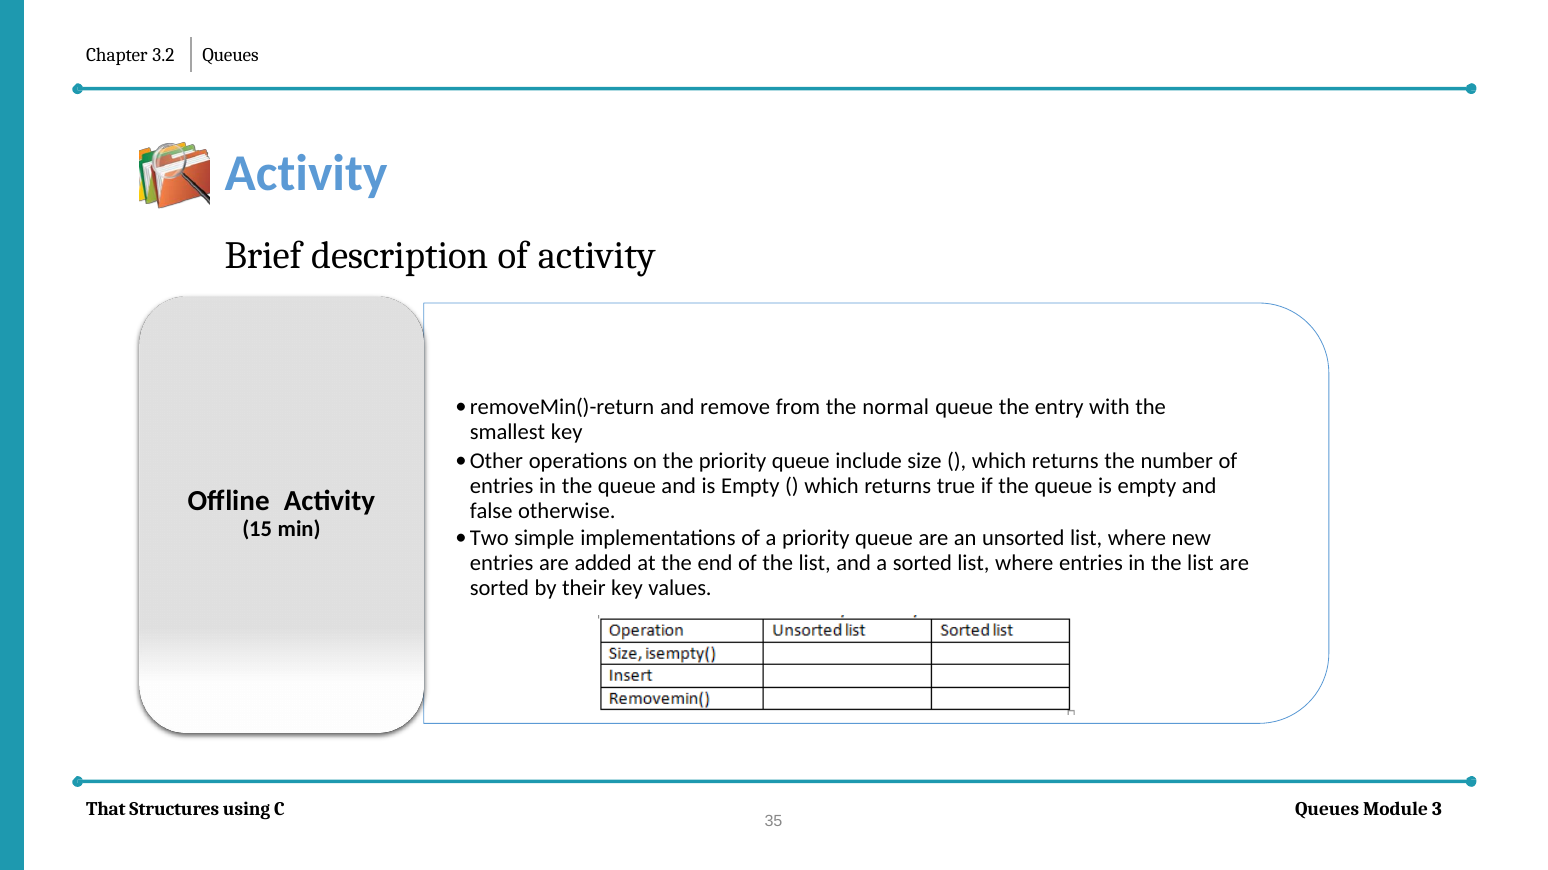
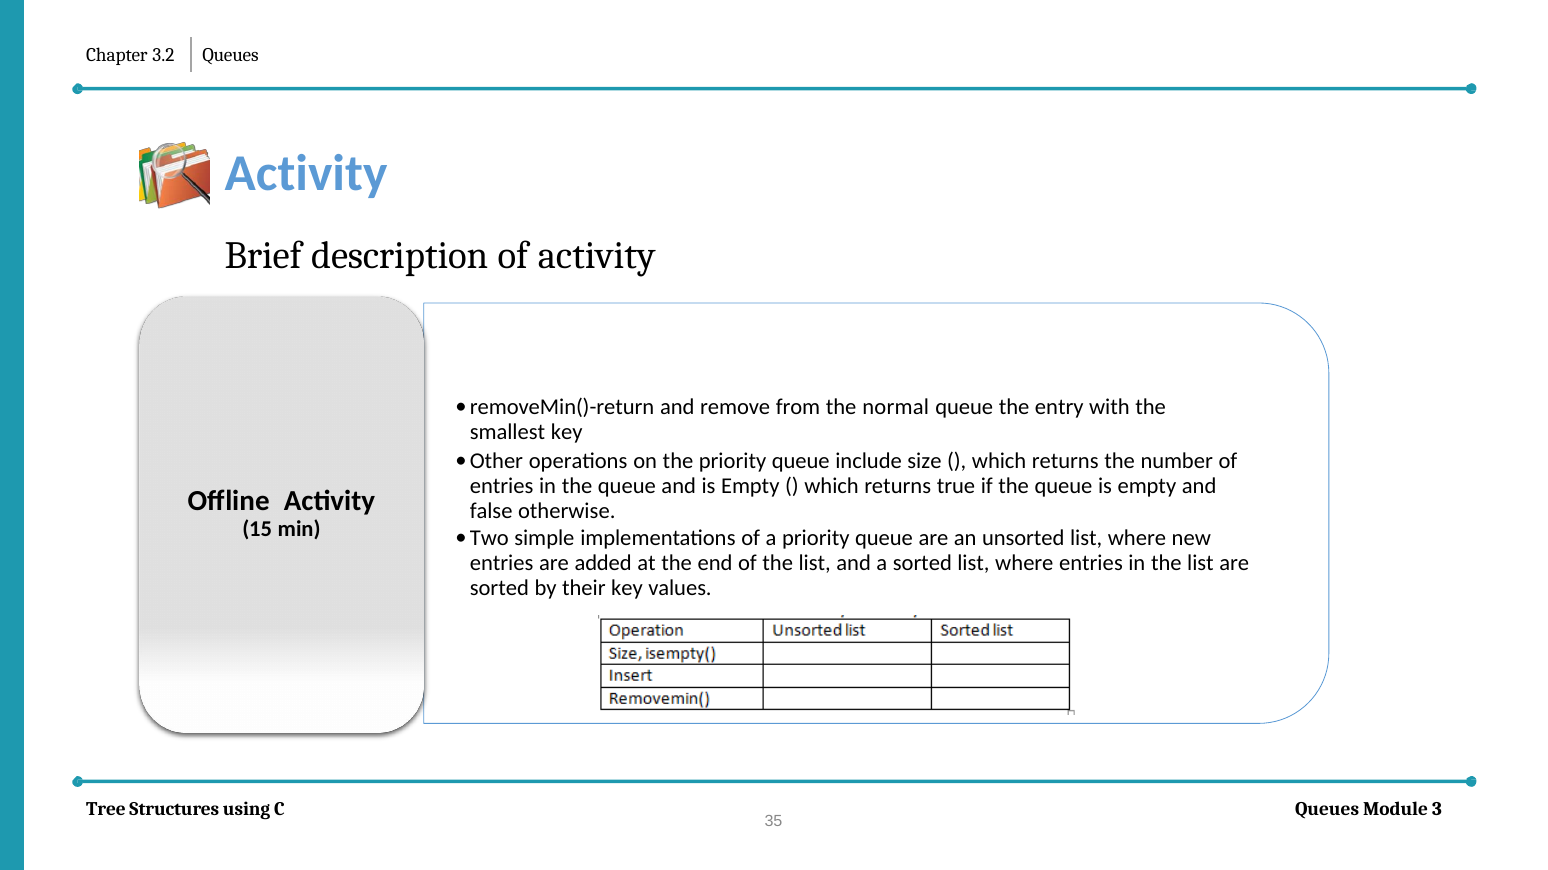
That: That -> Tree
